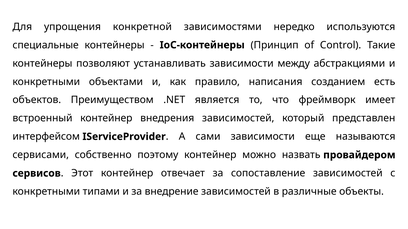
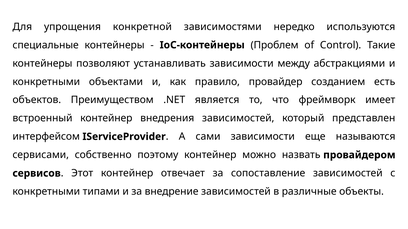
Принцип: Принцип -> Проблем
написания: написания -> провайдер
